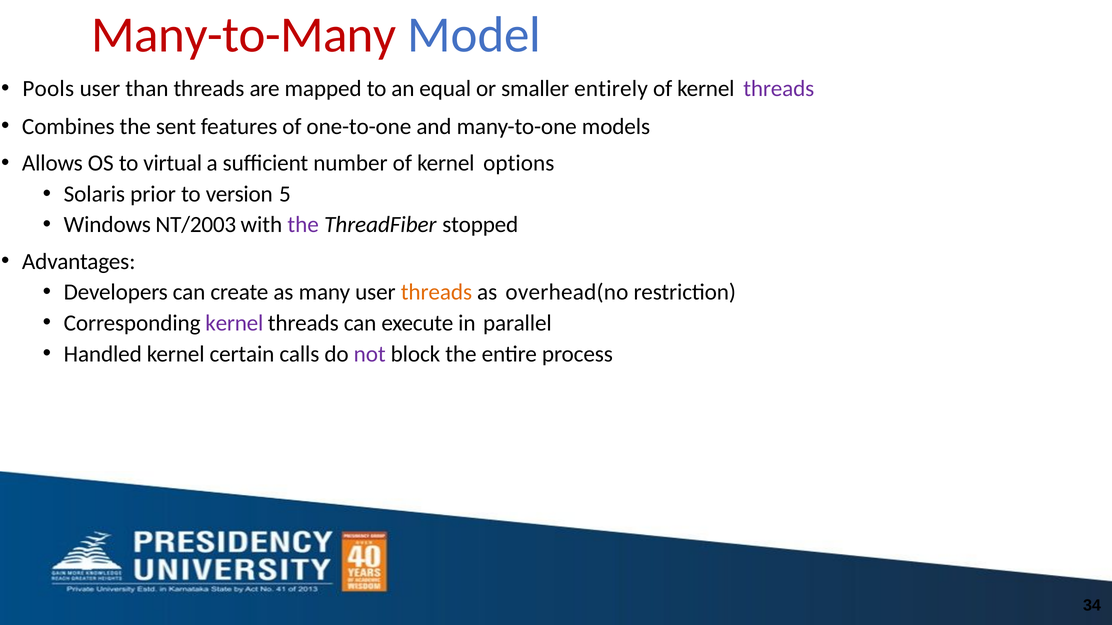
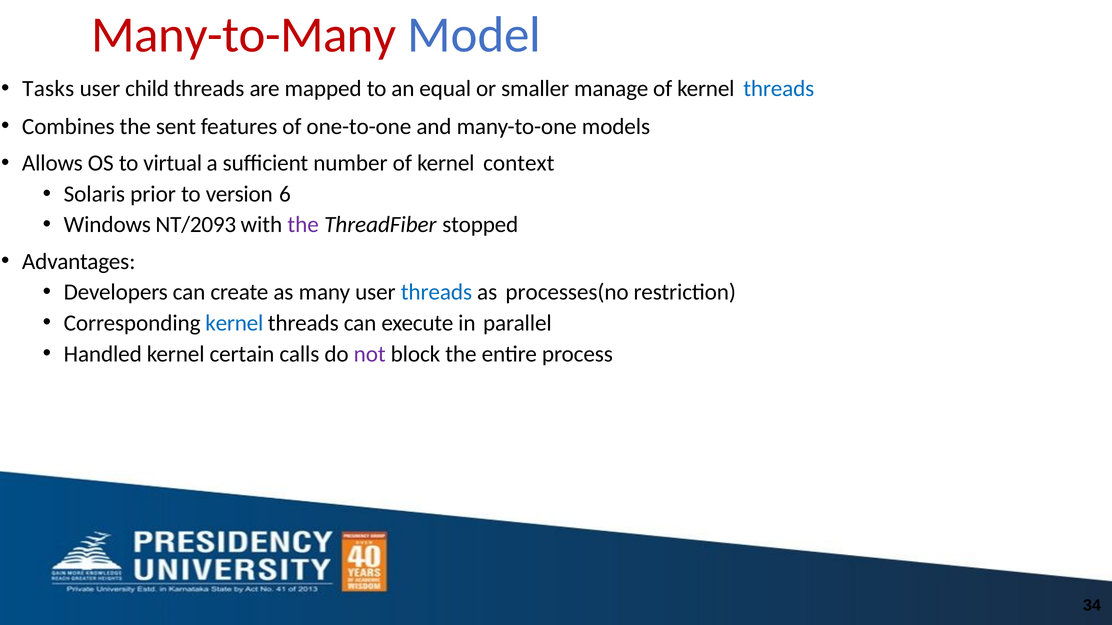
Pools: Pools -> Tasks
than: than -> child
entirely: entirely -> manage
threads at (779, 89) colour: purple -> blue
options: options -> context
5: 5 -> 6
NT/2003: NT/2003 -> NT/2093
threads at (436, 293) colour: orange -> blue
overhead(no: overhead(no -> processes(no
kernel at (234, 323) colour: purple -> blue
